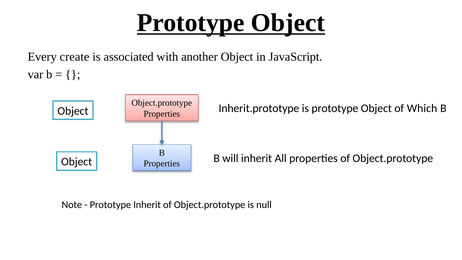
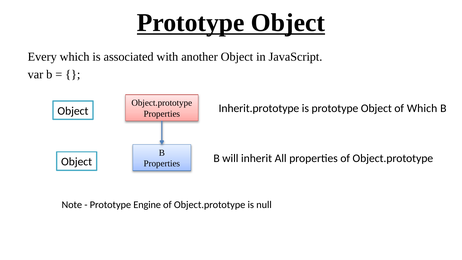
Every create: create -> which
Prototype Inherit: Inherit -> Engine
